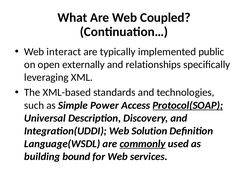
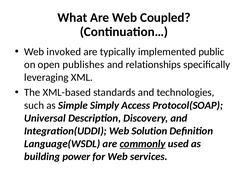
interact: interact -> invoked
externally: externally -> publishes
Power: Power -> Simply
Protocol(SOAP underline: present -> none
bound: bound -> power
